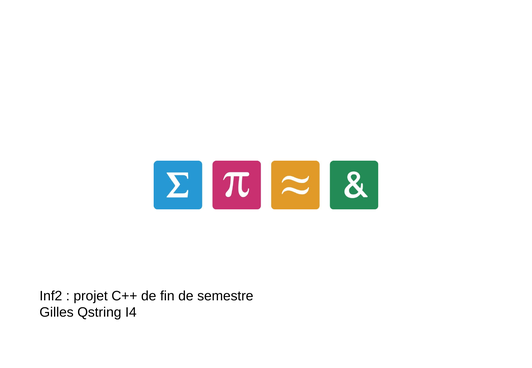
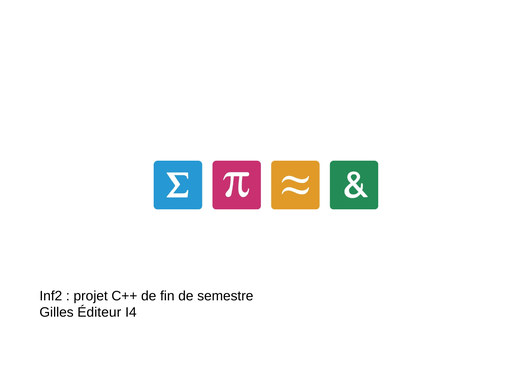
Qstring: Qstring -> Éditeur
